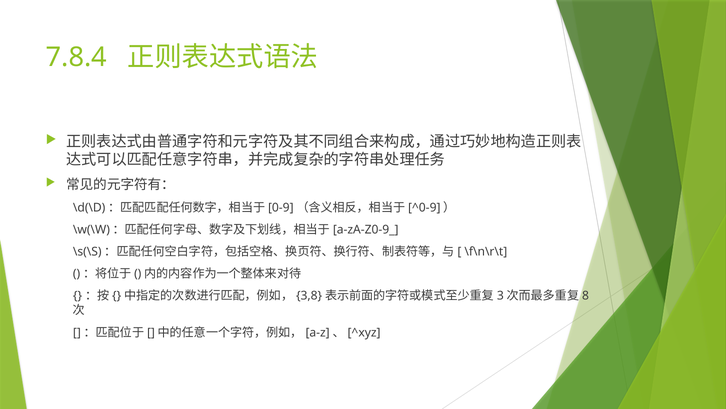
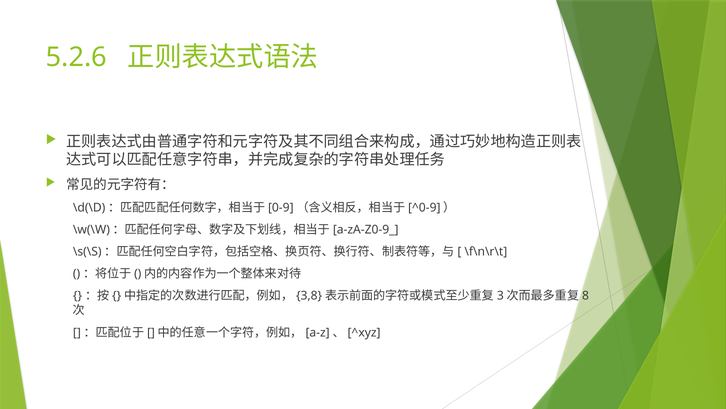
7.8.4: 7.8.4 -> 5.2.6
